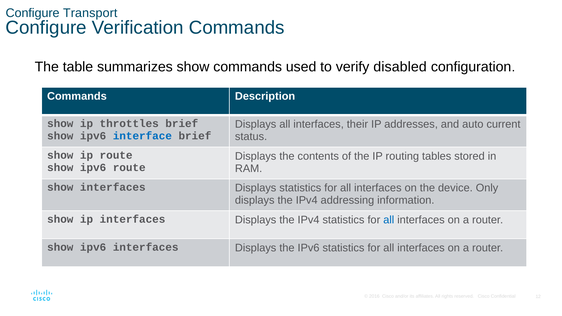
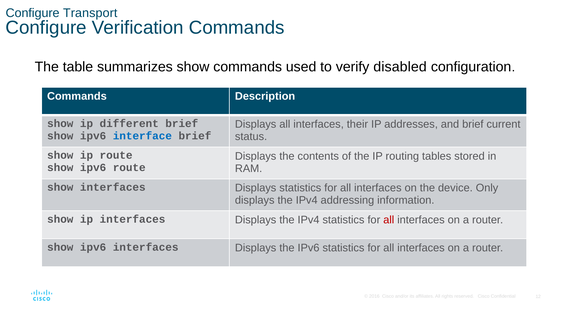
and auto: auto -> brief
throttles: throttles -> different
all at (389, 220) colour: blue -> red
